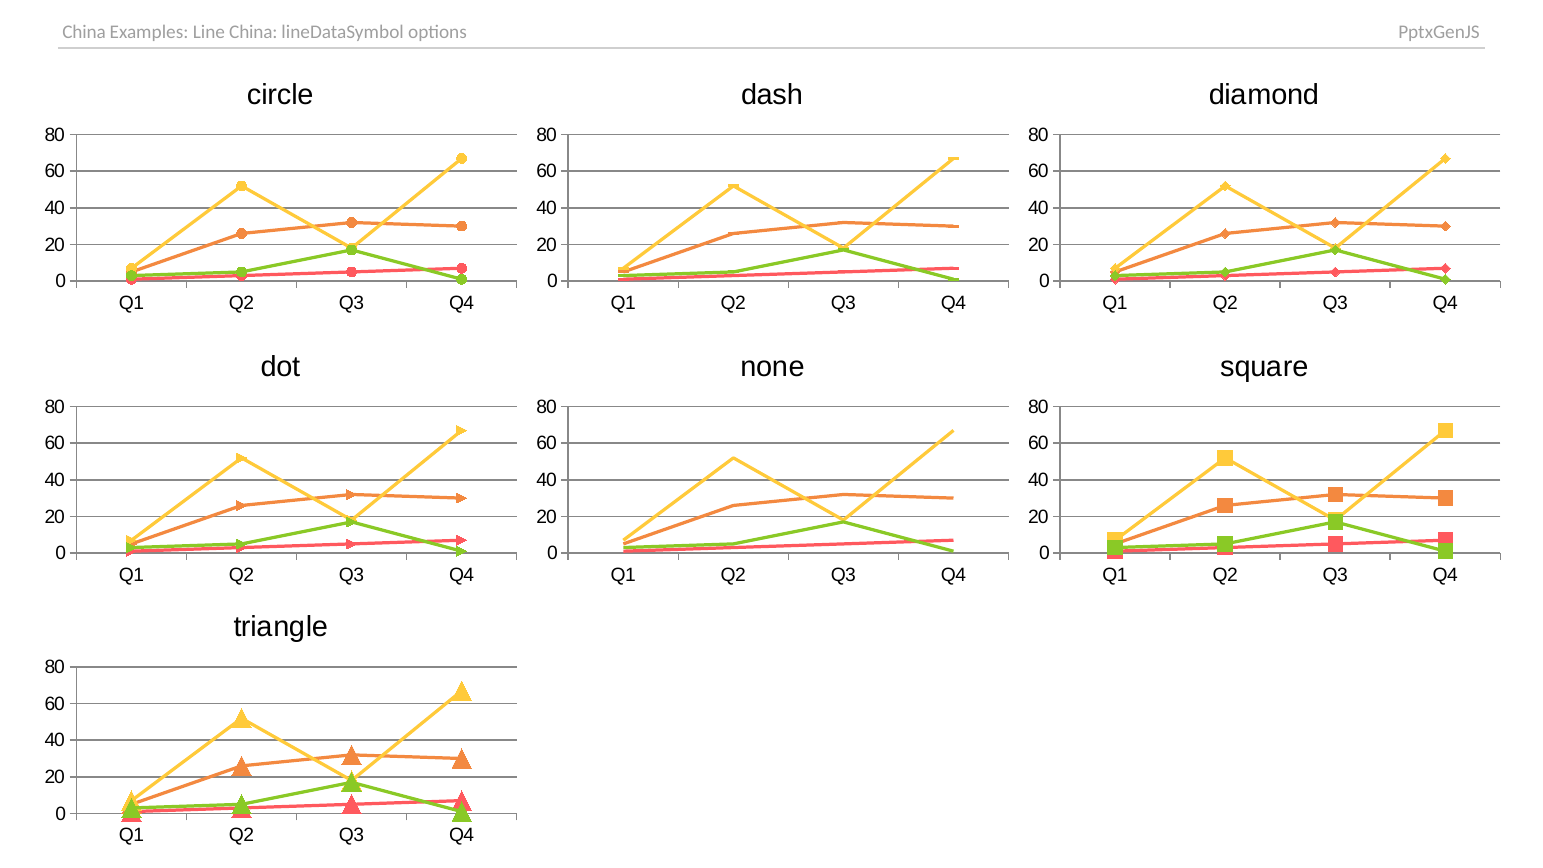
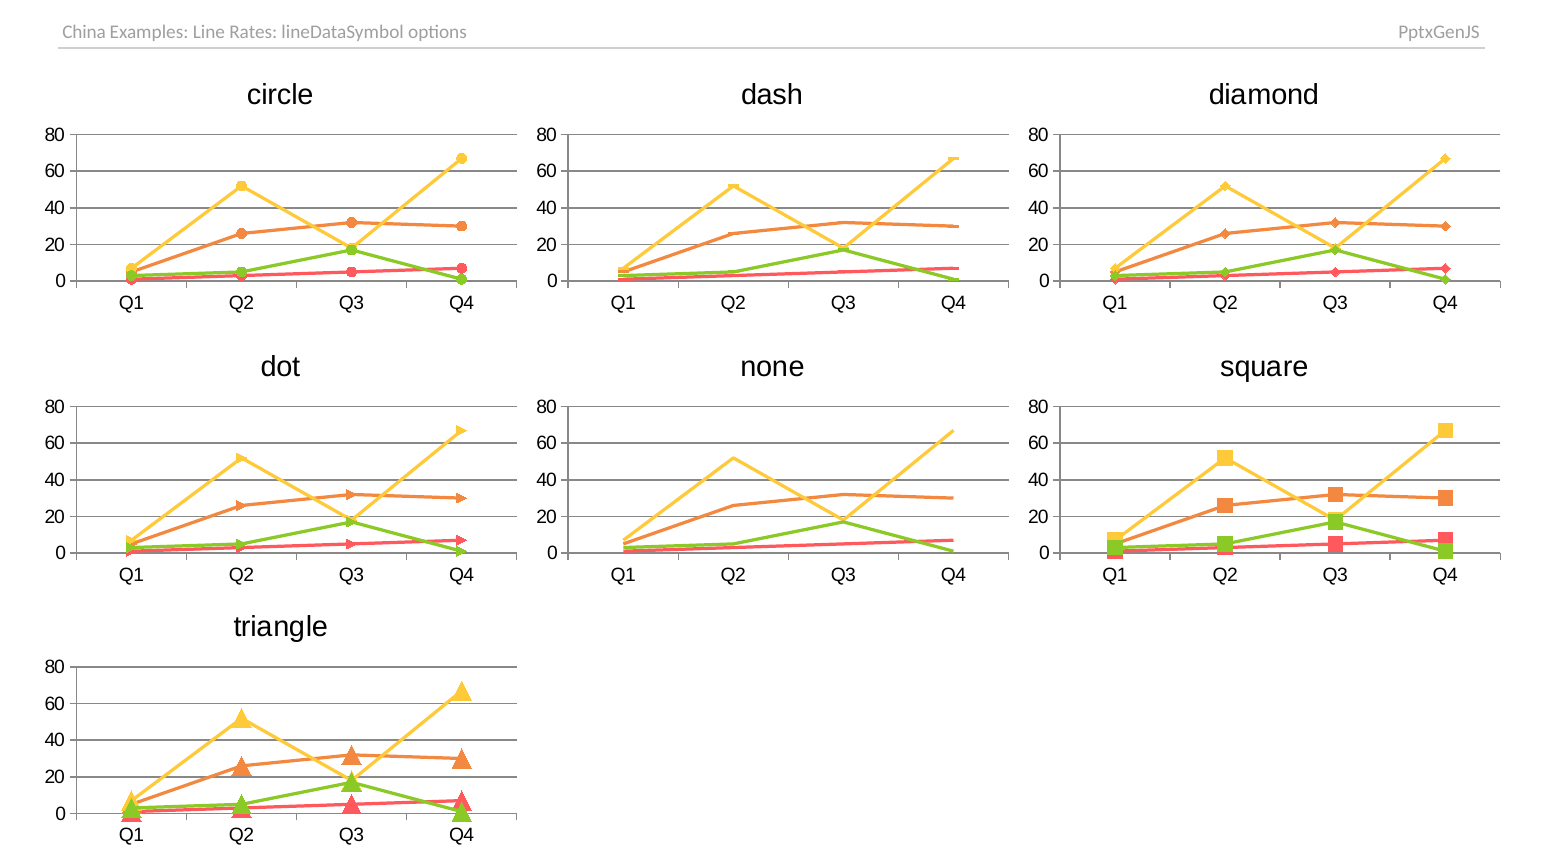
Line China: China -> Rates
